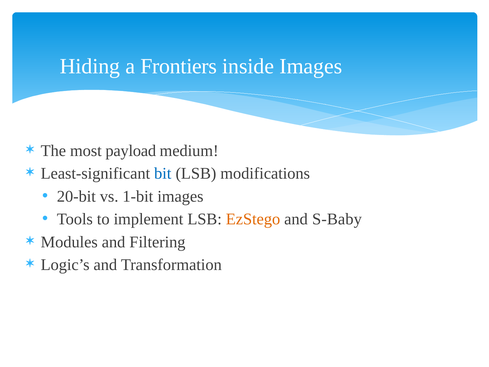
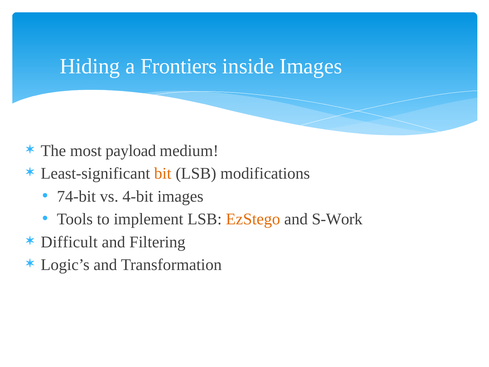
bit colour: blue -> orange
20-bit: 20-bit -> 74-bit
1-bit: 1-bit -> 4-bit
S-Baby: S-Baby -> S-Work
Modules: Modules -> Difficult
